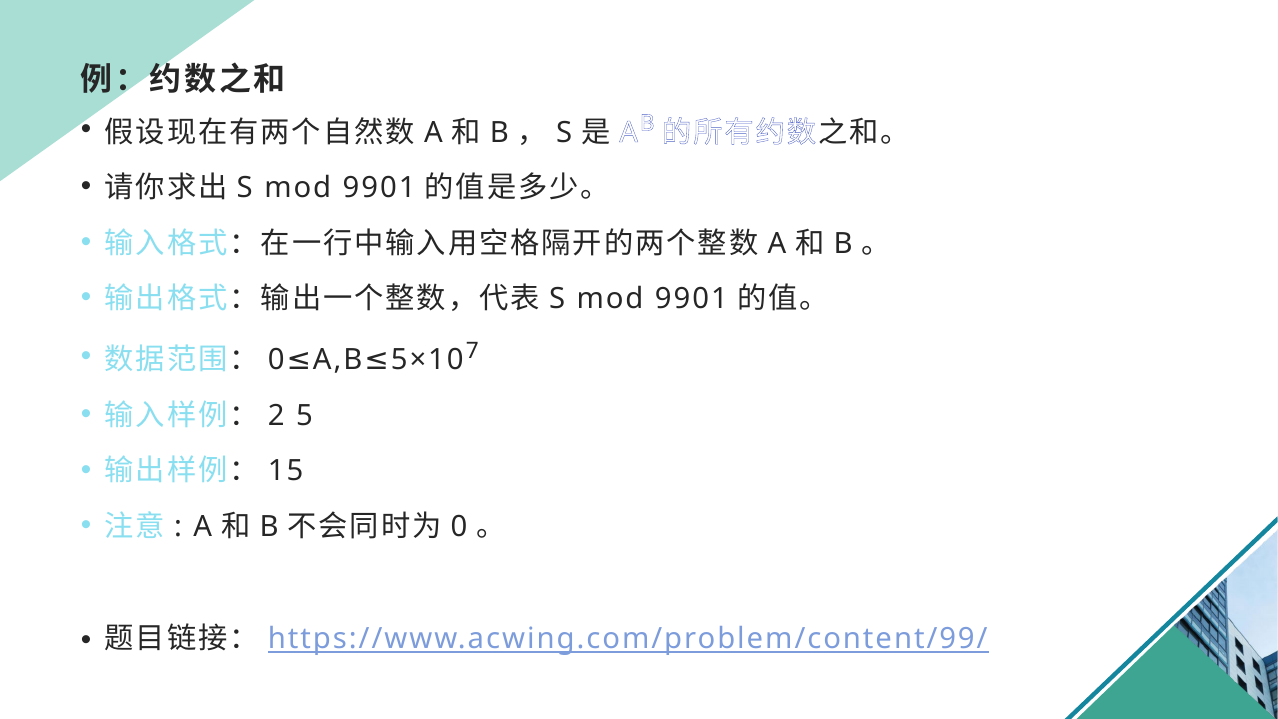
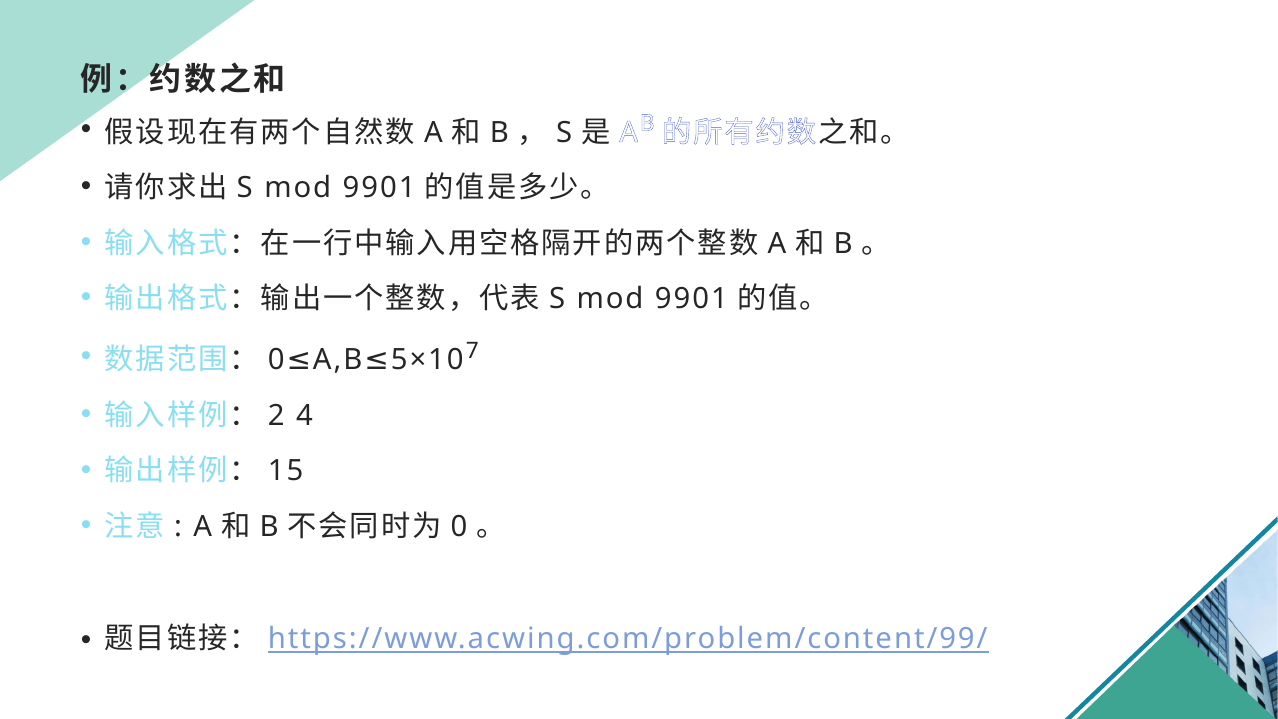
5: 5 -> 4
